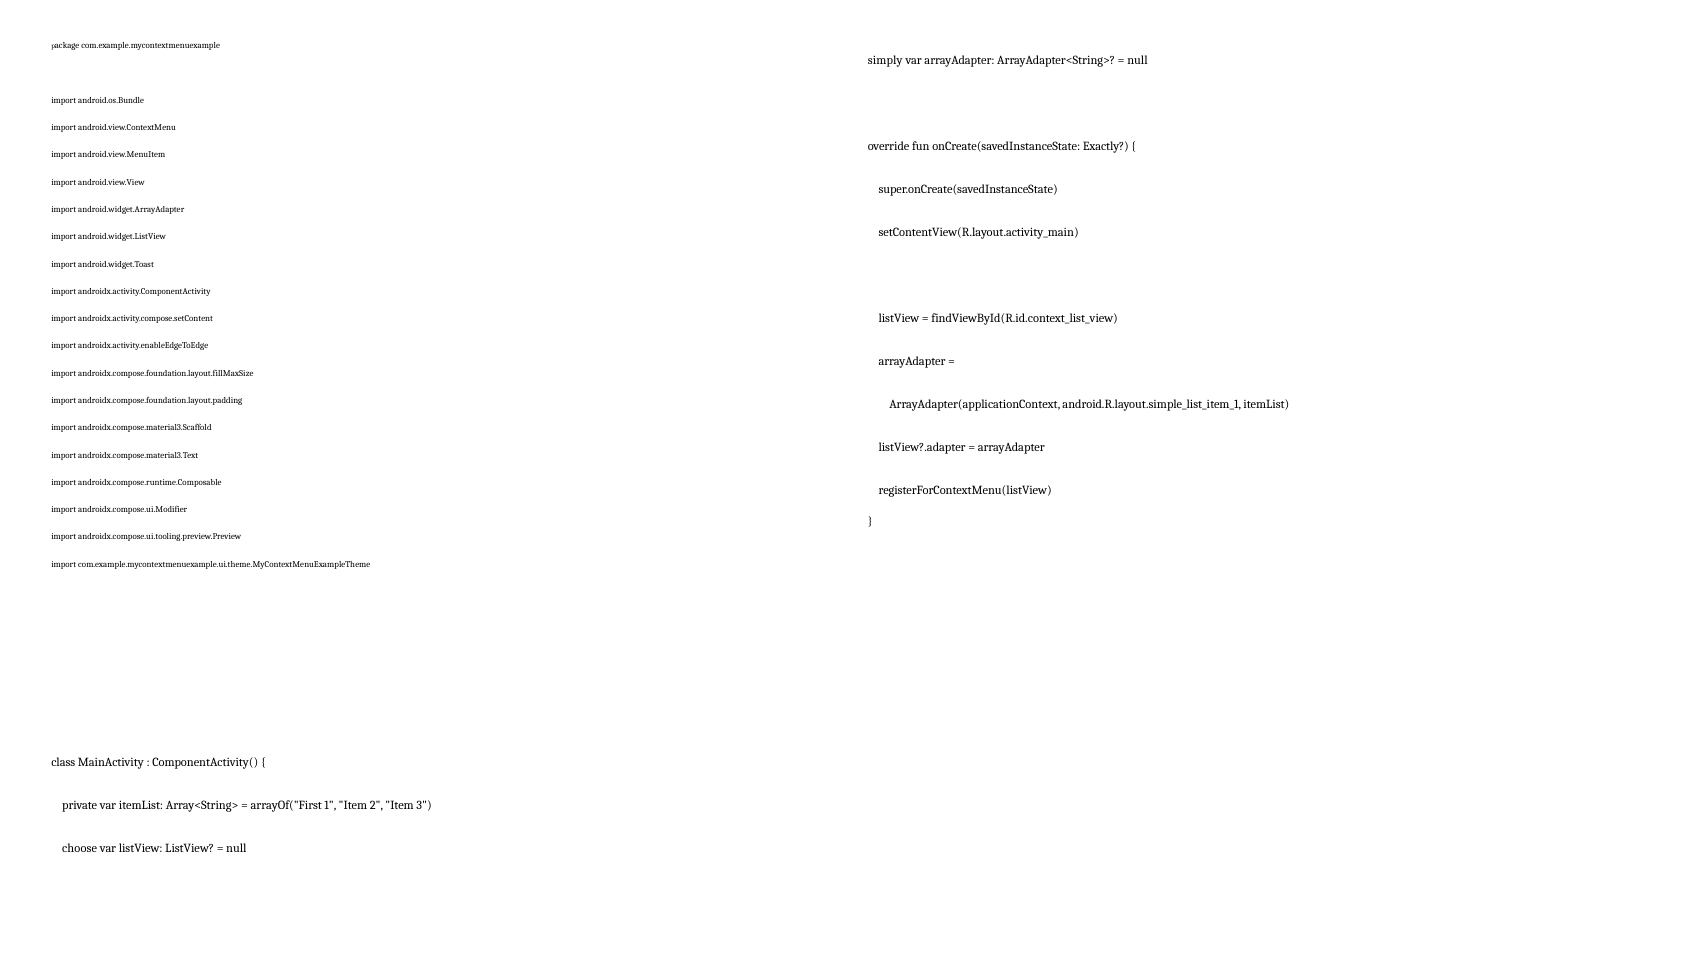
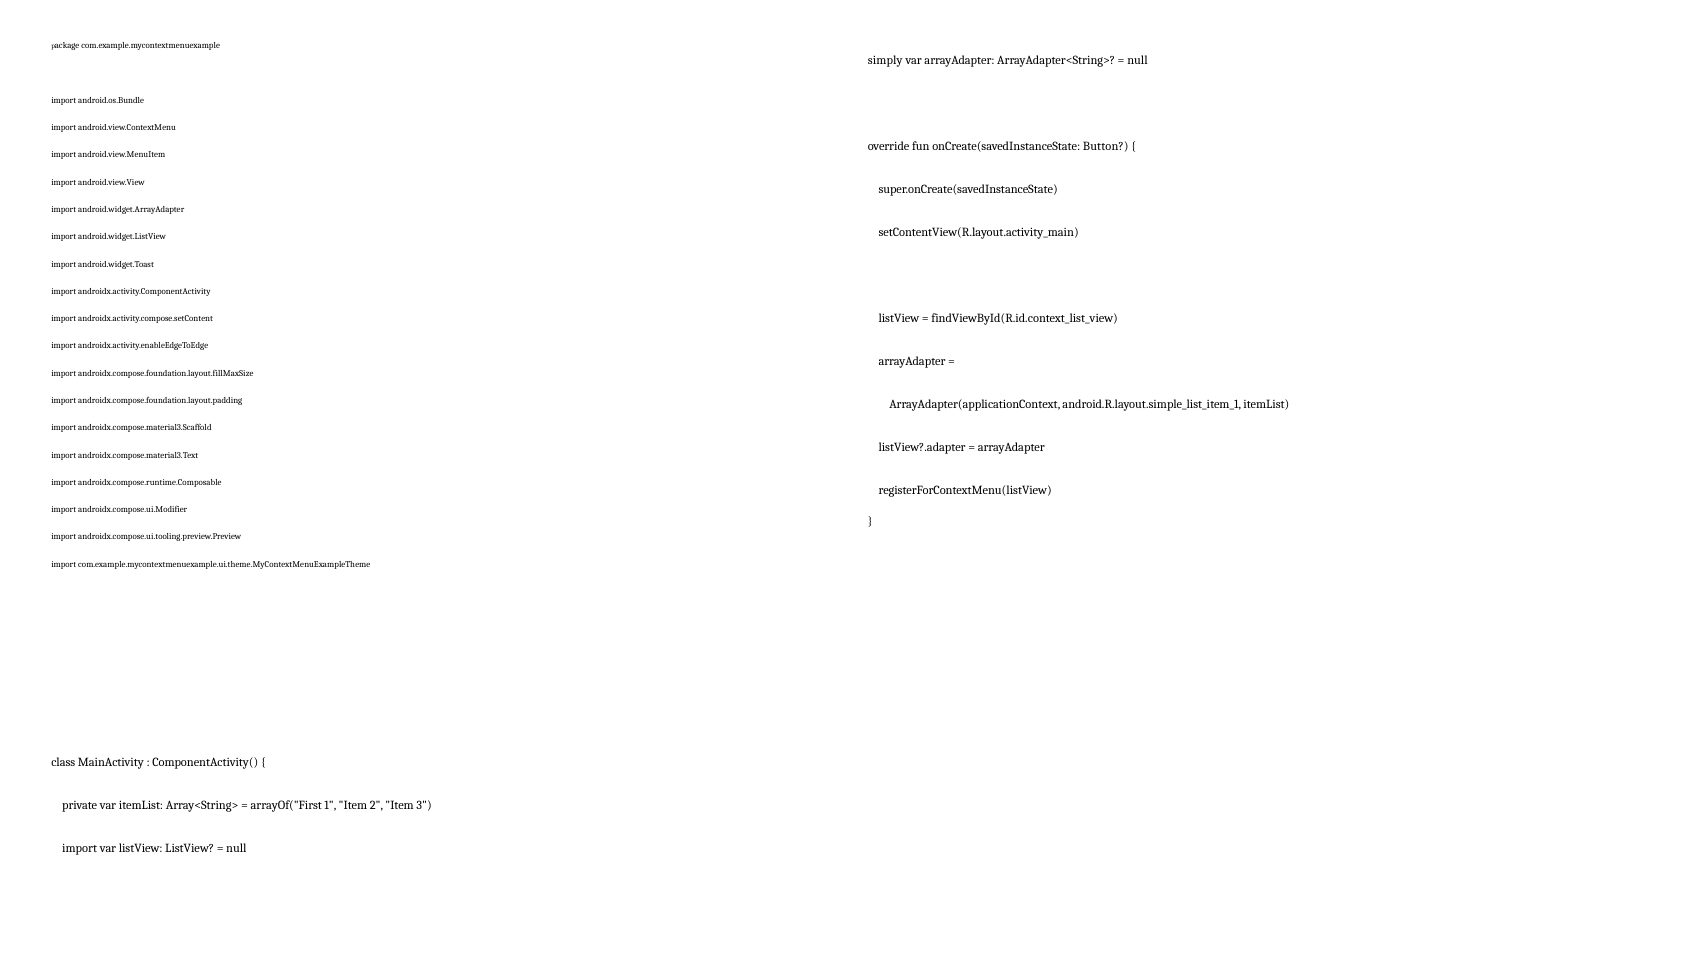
Exactly: Exactly -> Button
choose at (80, 848): choose -> import
